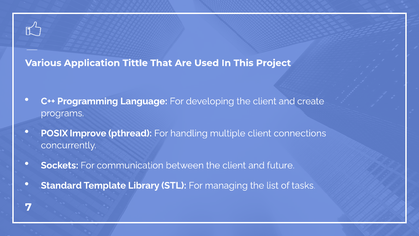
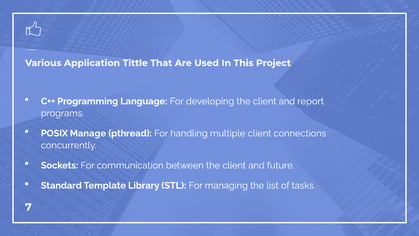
create: create -> report
Improve: Improve -> Manage
